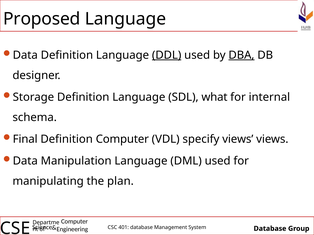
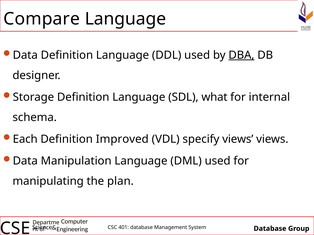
Proposed: Proposed -> Compare
DDL underline: present -> none
Final: Final -> Each
Definition Computer: Computer -> Improved
